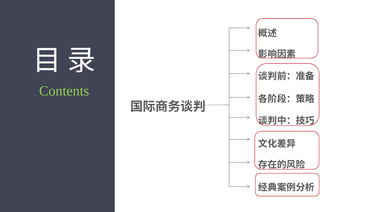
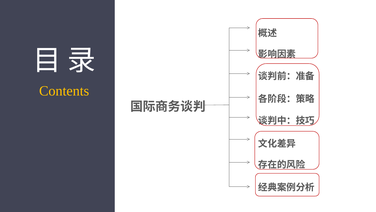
Contents colour: light green -> yellow
